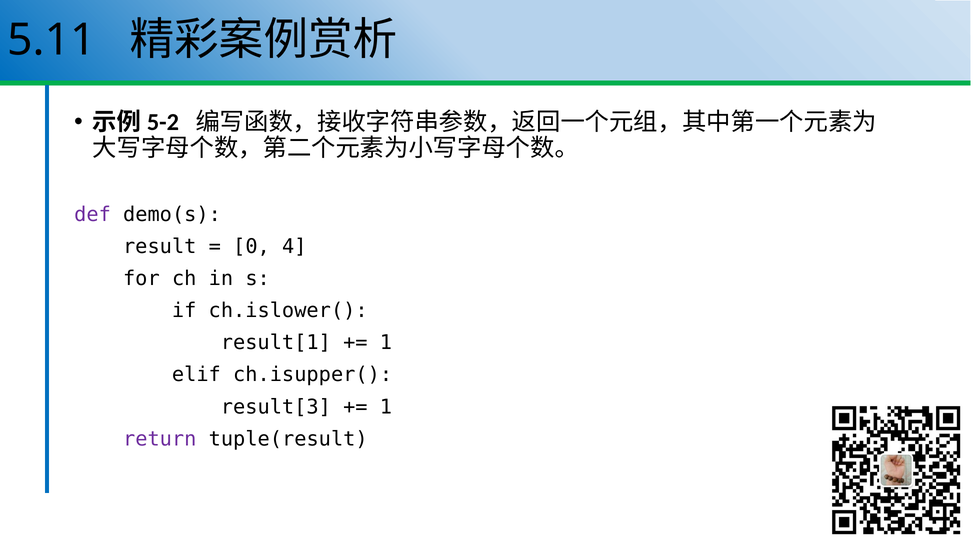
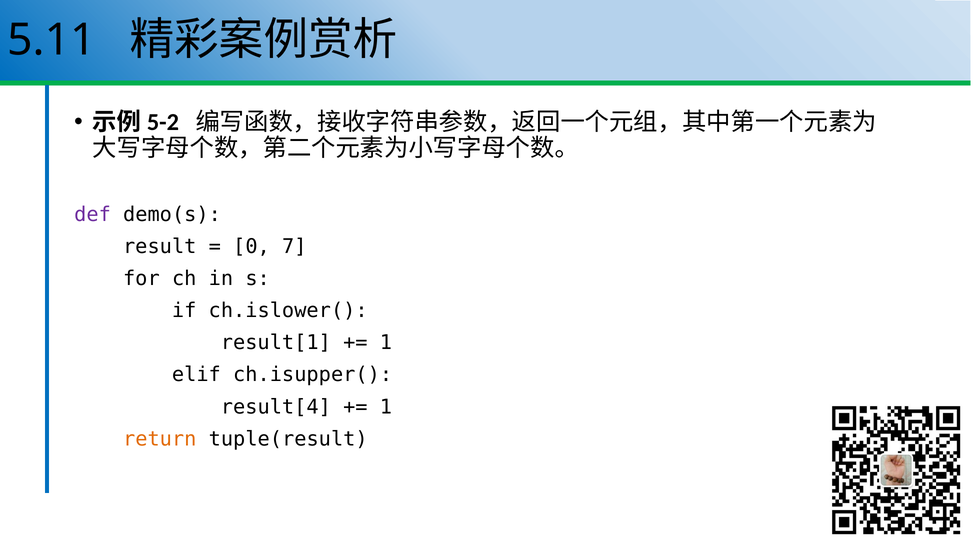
4: 4 -> 7
result[3: result[3 -> result[4
return colour: purple -> orange
